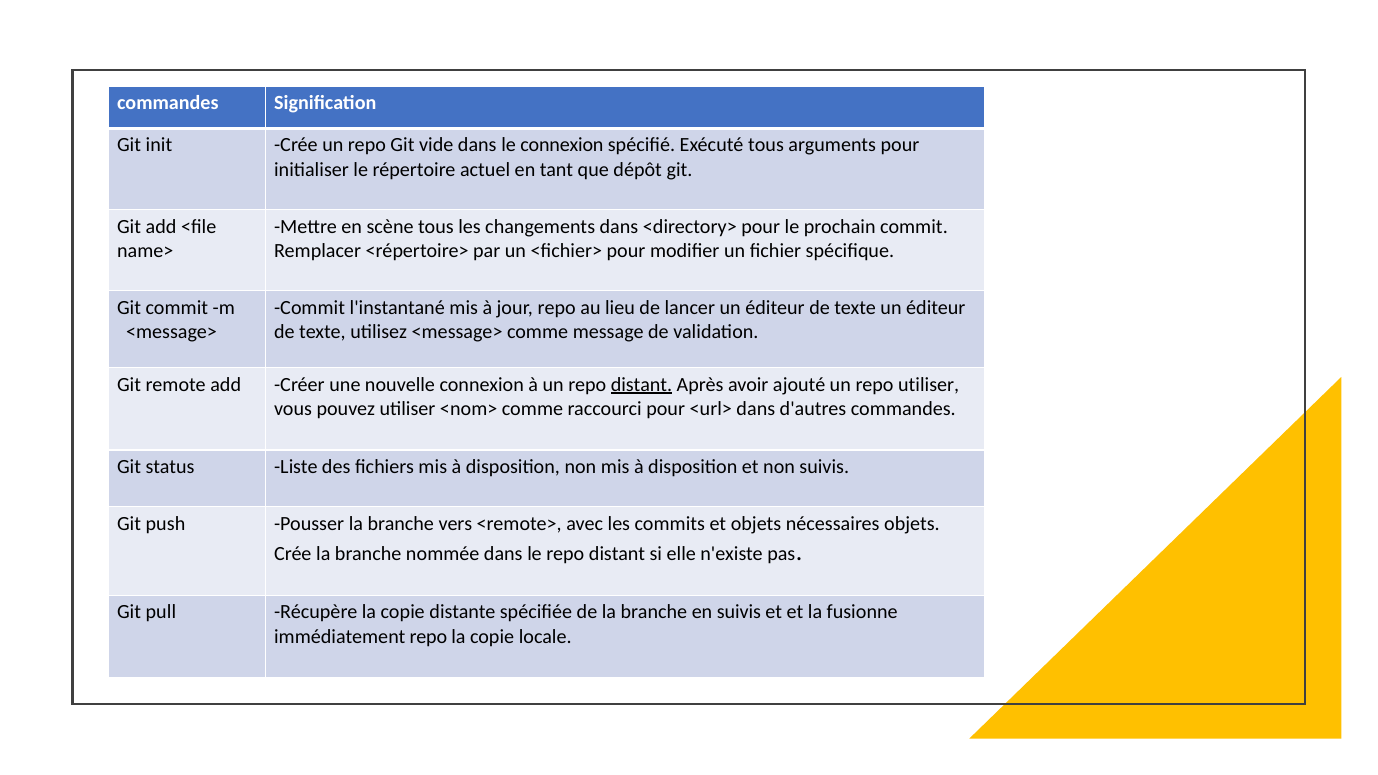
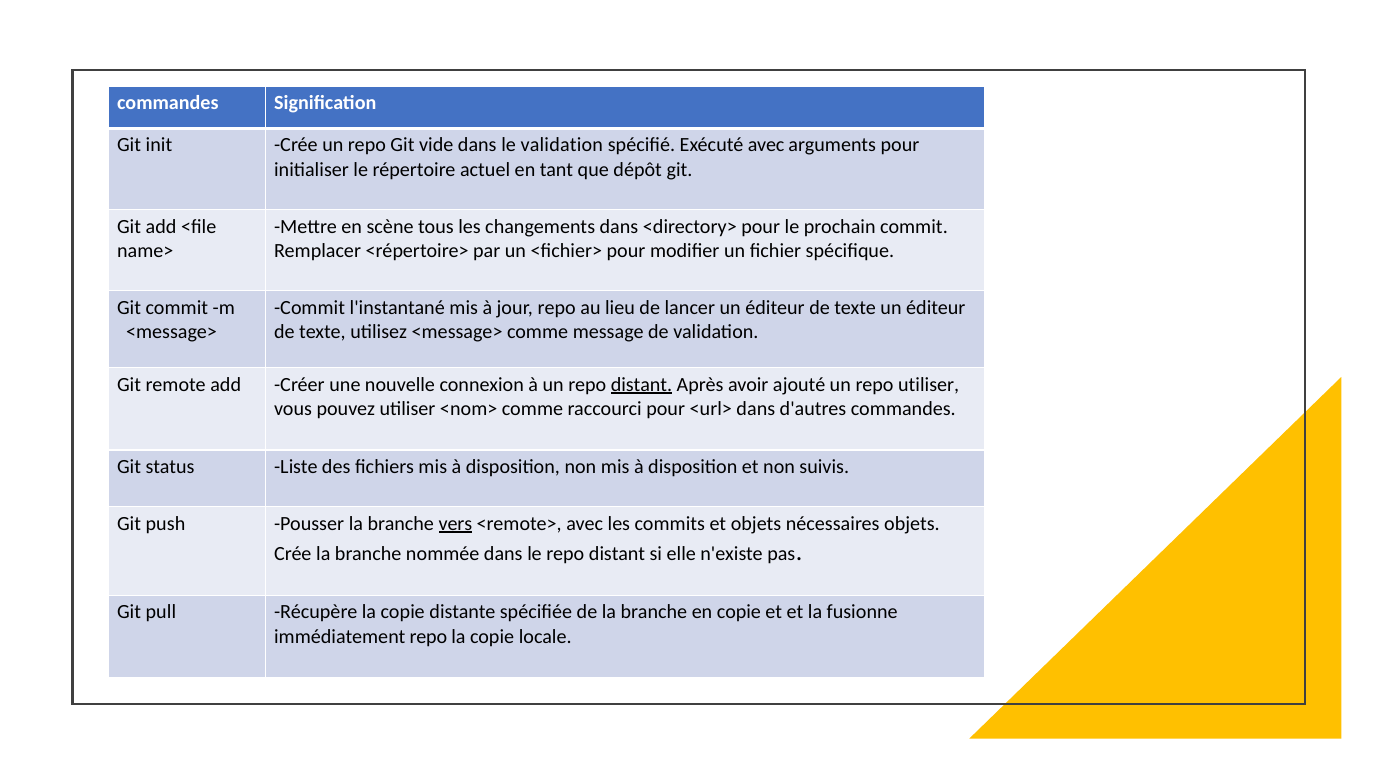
le connexion: connexion -> validation
Exécuté tous: tous -> avec
vers underline: none -> present
en suivis: suivis -> copie
